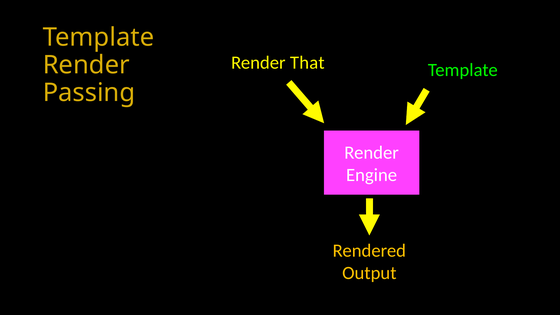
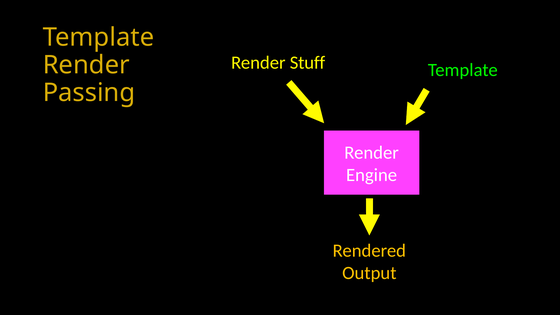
That: That -> Stuff
